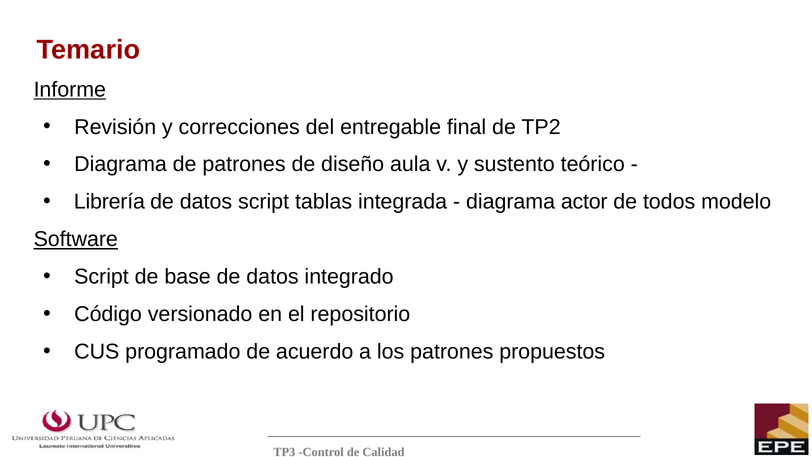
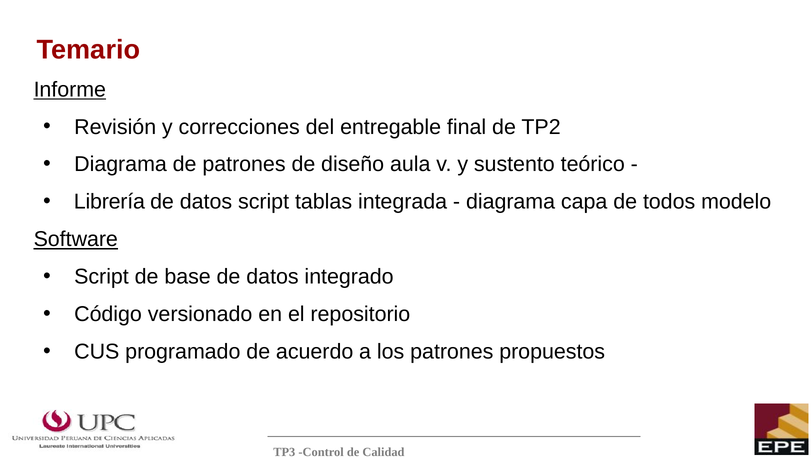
actor: actor -> capa
